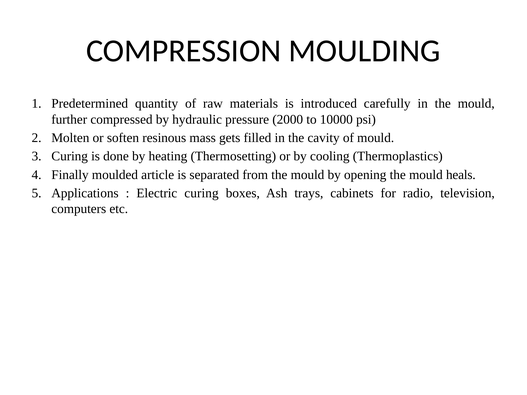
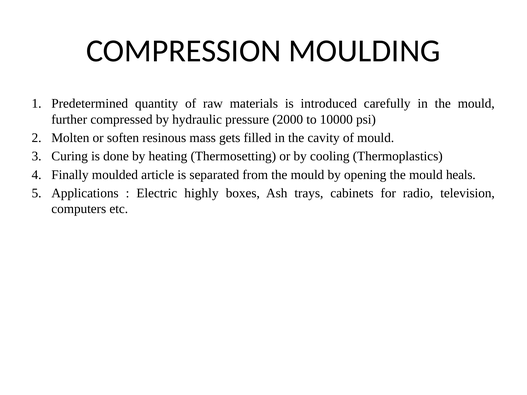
Electric curing: curing -> highly
